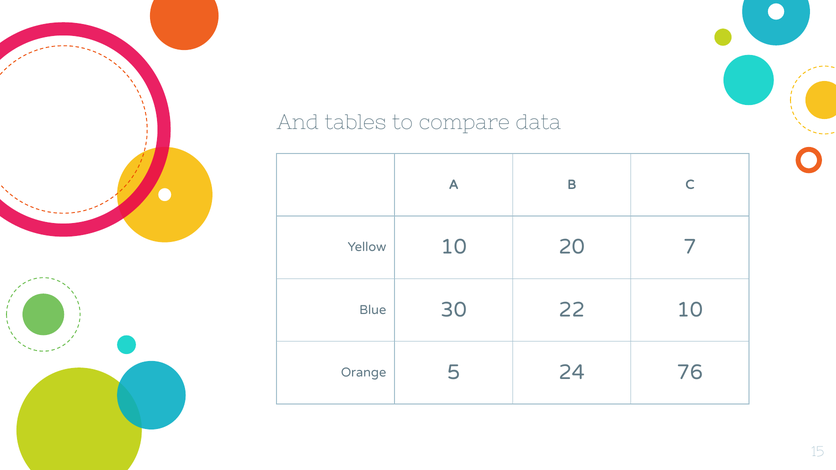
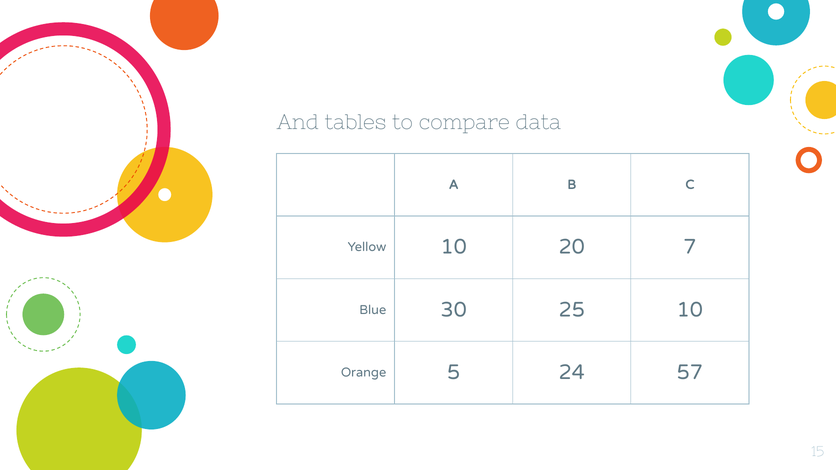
22: 22 -> 25
76: 76 -> 57
